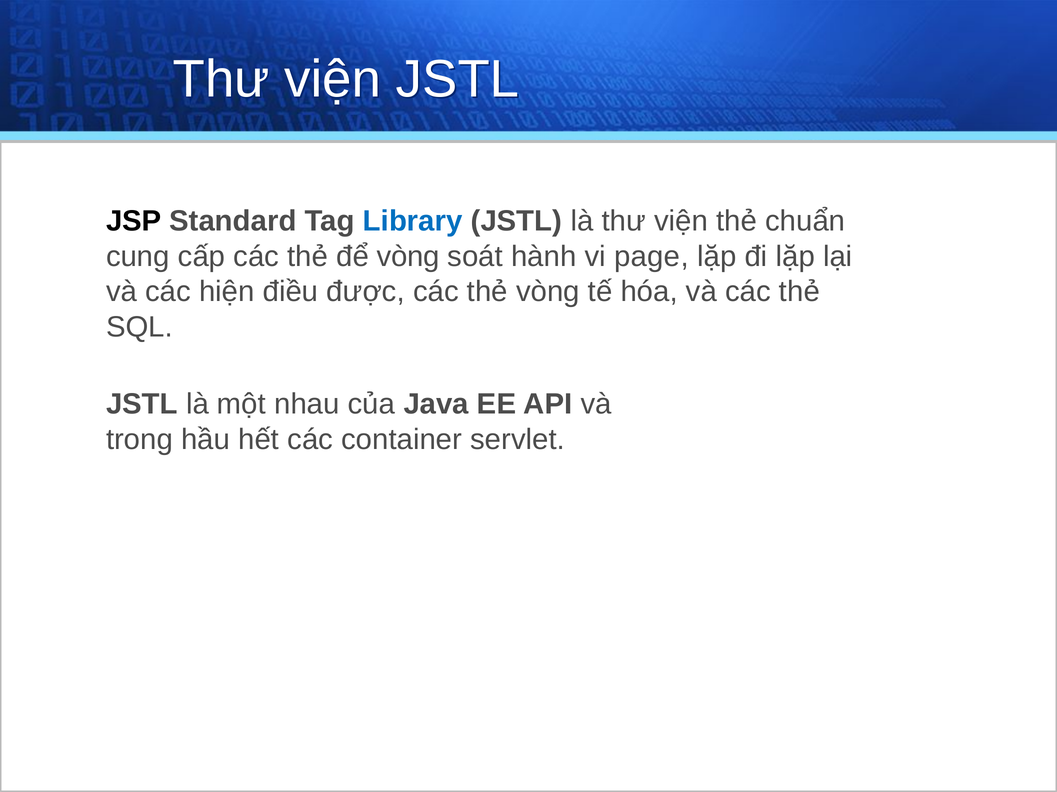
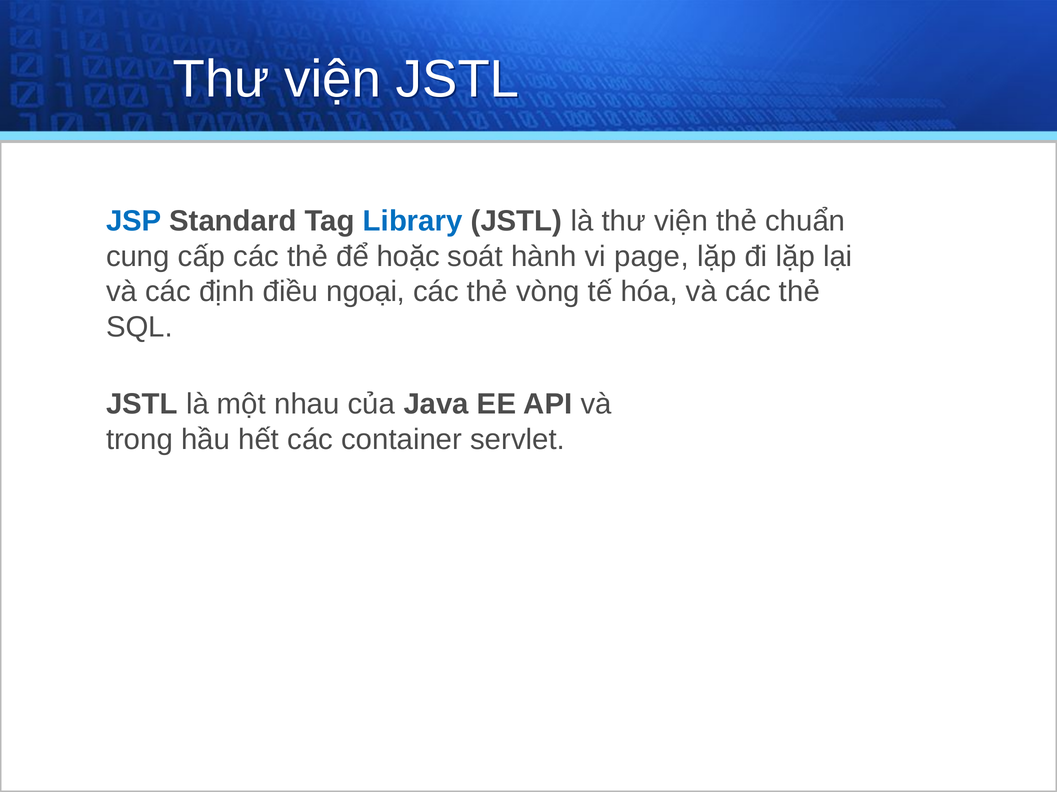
JSP colour: black -> blue
để vòng: vòng -> hoặc
hiện: hiện -> định
được: được -> ngoại
